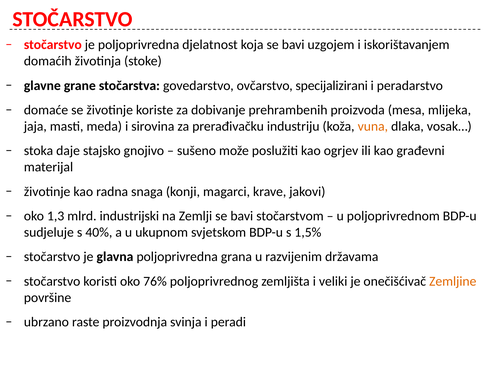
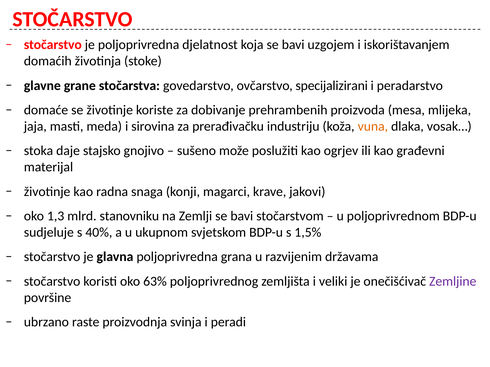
industrijski: industrijski -> stanovniku
76%: 76% -> 63%
Zemljine colour: orange -> purple
